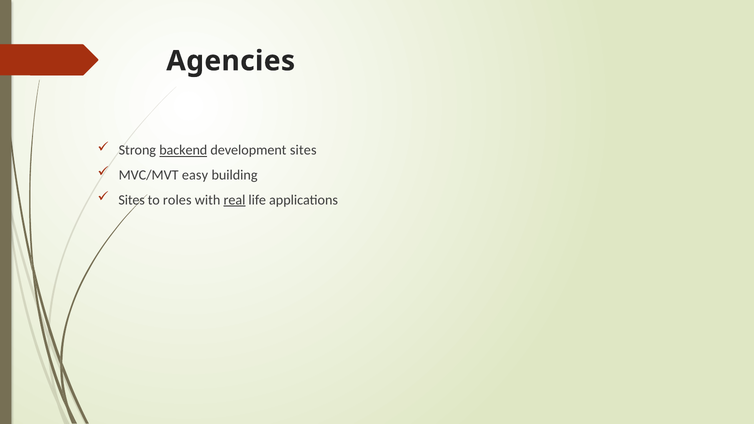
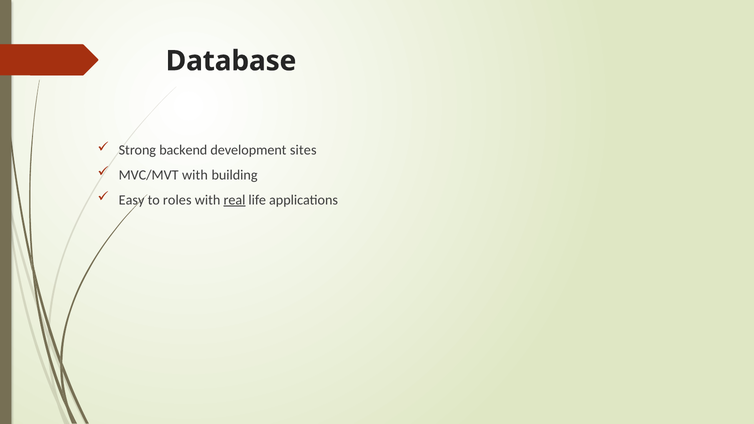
Agencies: Agencies -> Database
backend underline: present -> none
MVC/MVT easy: easy -> with
Sites at (132, 200): Sites -> Easy
